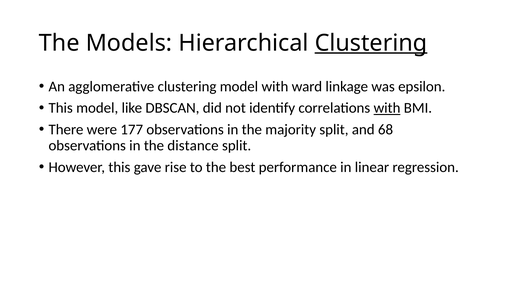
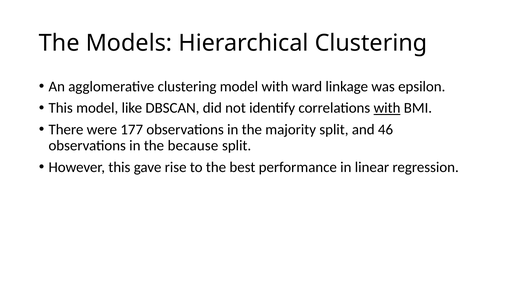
Clustering at (371, 43) underline: present -> none
68: 68 -> 46
distance: distance -> because
